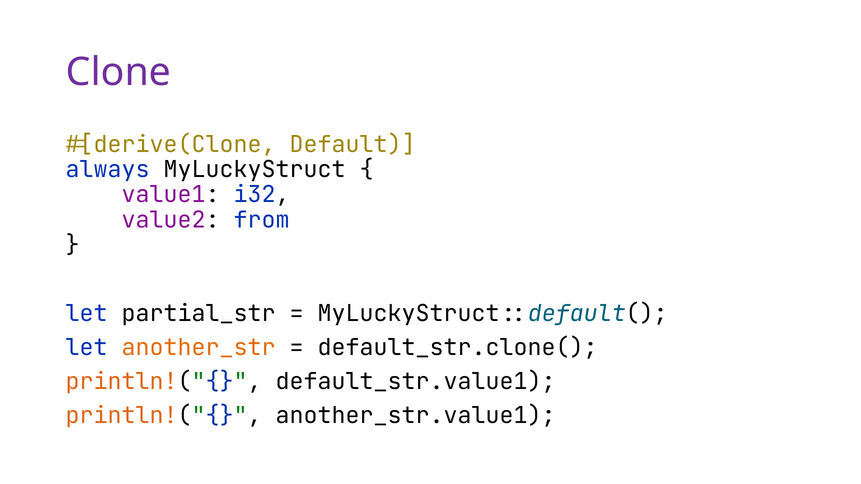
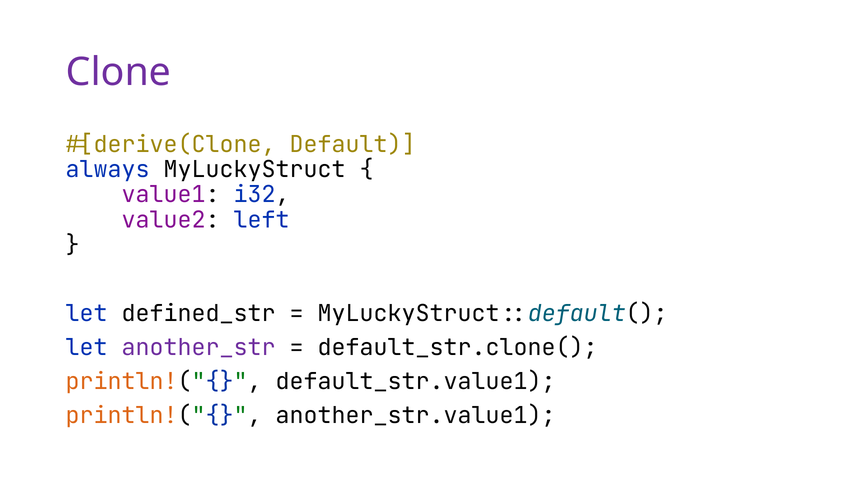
from: from -> left
partial_str: partial_str -> defined_str
another_str colour: orange -> purple
